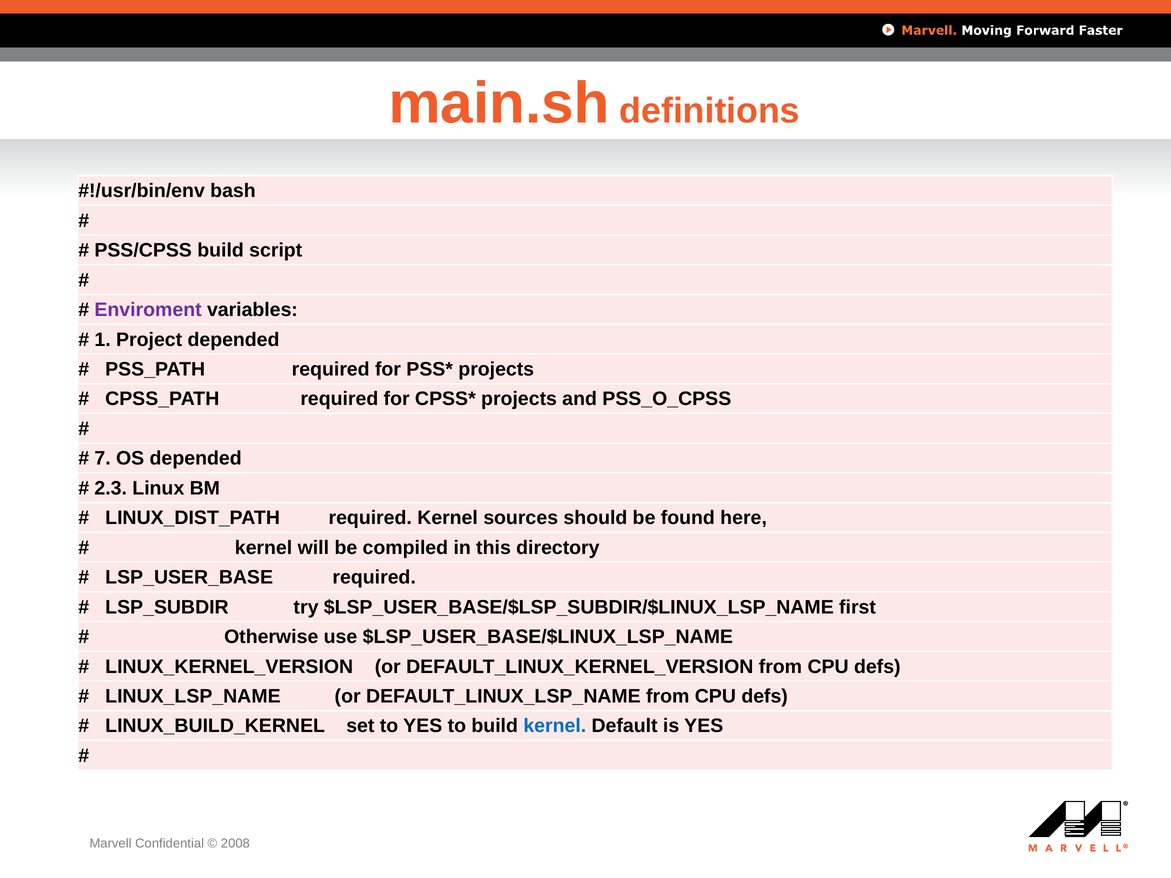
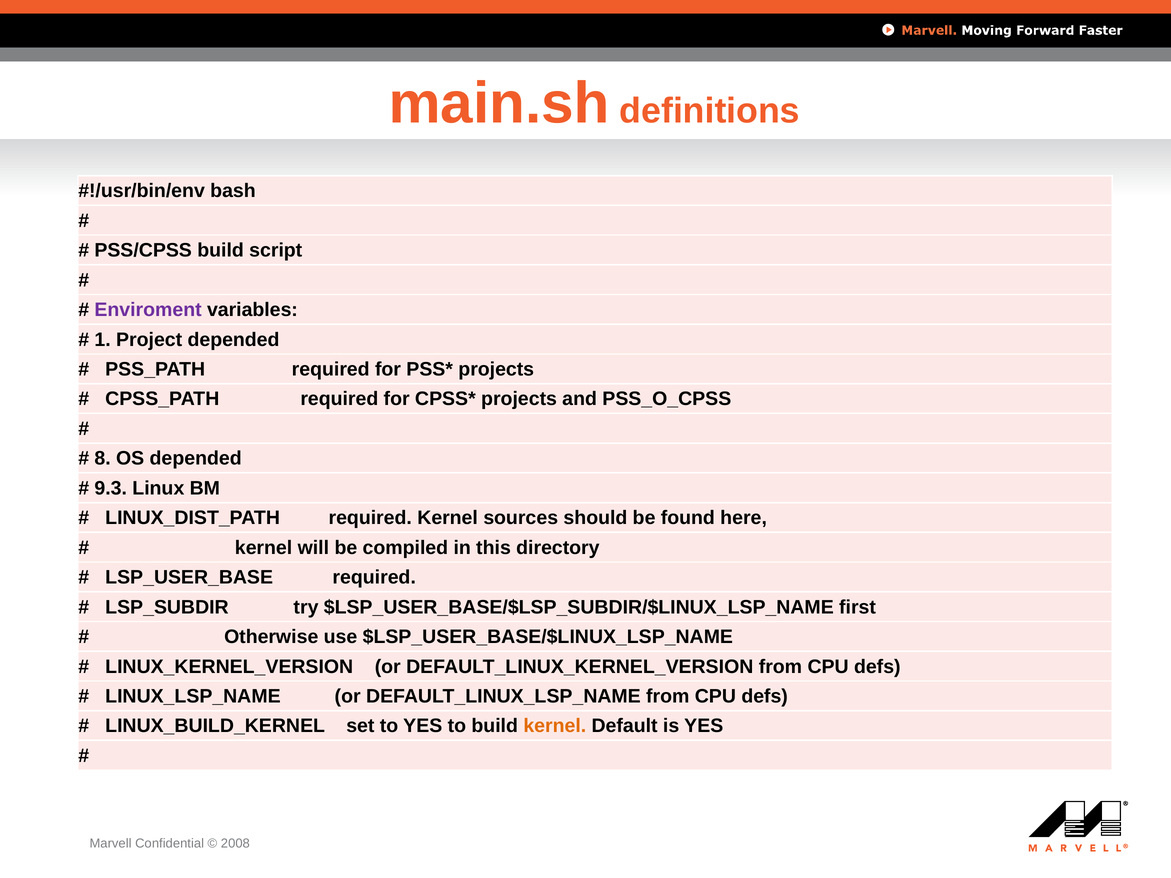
7: 7 -> 8
2.3: 2.3 -> 9.3
kernel at (555, 726) colour: blue -> orange
